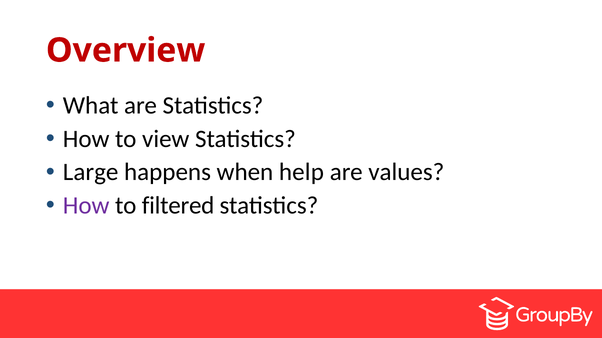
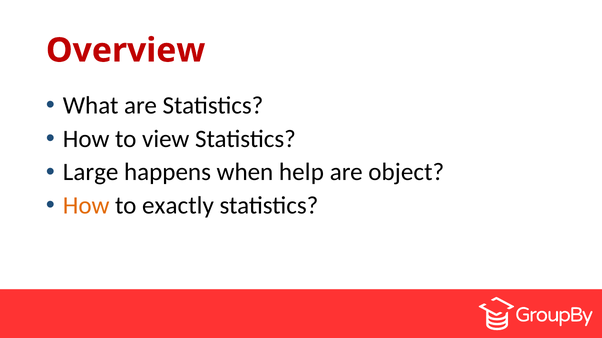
values: values -> object
How at (86, 206) colour: purple -> orange
filtered: filtered -> exactly
